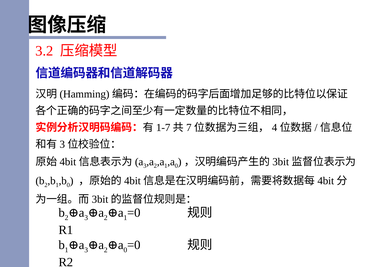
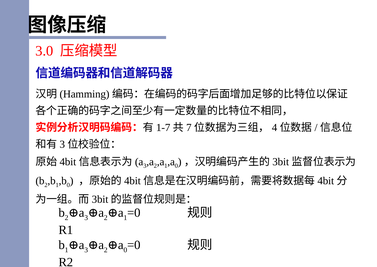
3.2: 3.2 -> 3.0
